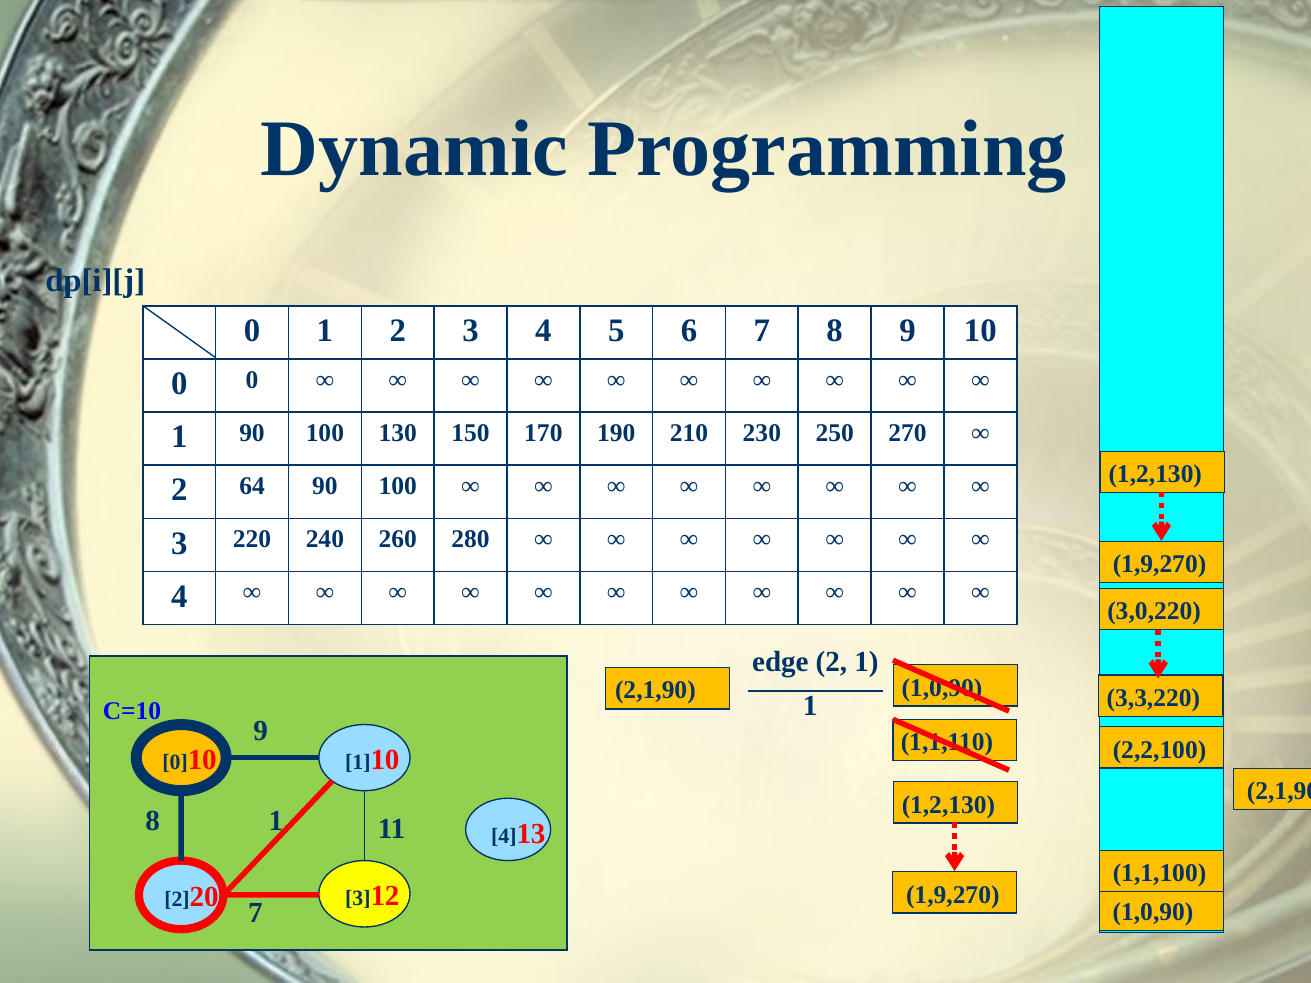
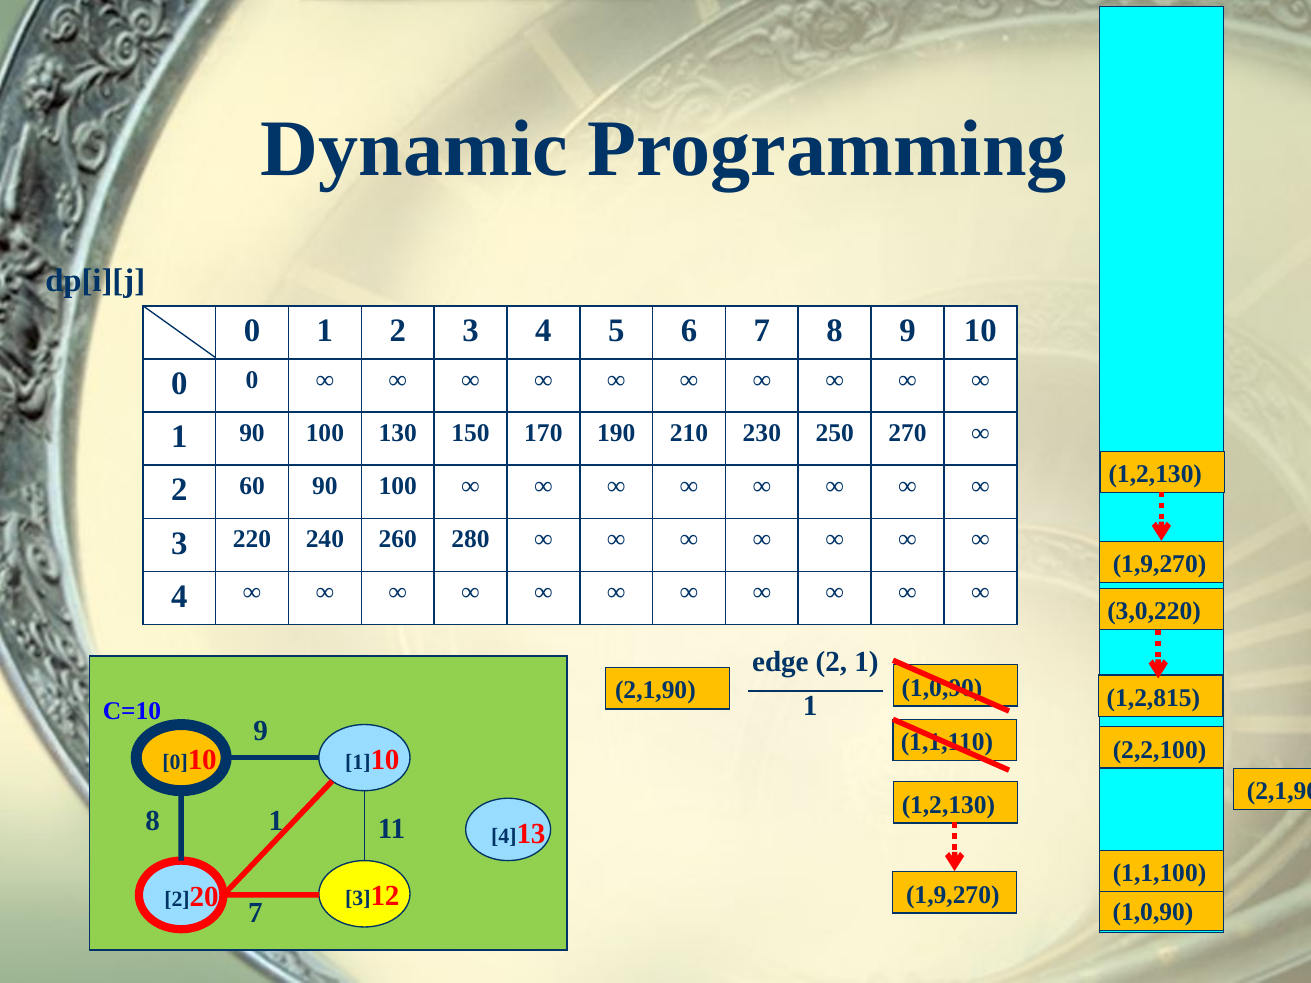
64: 64 -> 60
3,3,220: 3,3,220 -> 1,2,815
